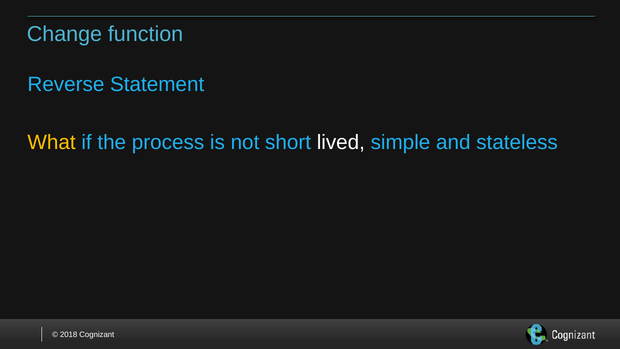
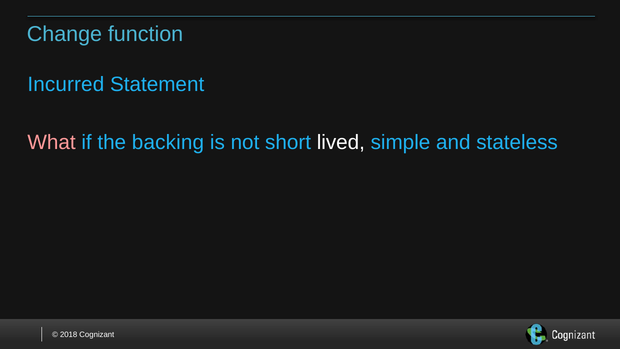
Reverse: Reverse -> Incurred
What colour: yellow -> pink
process: process -> backing
